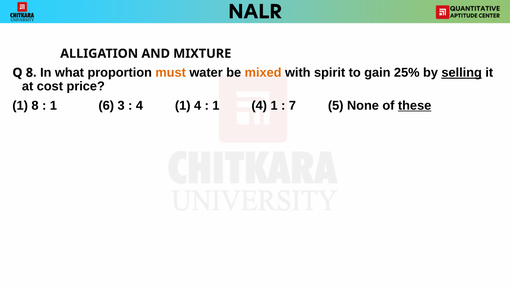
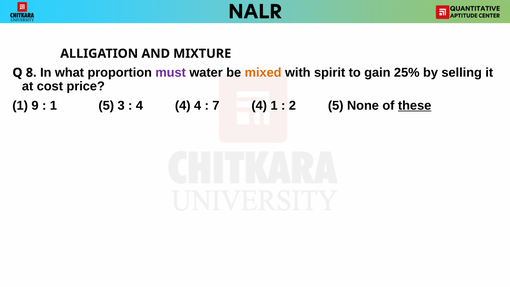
must colour: orange -> purple
selling underline: present -> none
1 8: 8 -> 9
1 6: 6 -> 5
1 at (183, 105): 1 -> 4
1 at (216, 105): 1 -> 7
7: 7 -> 2
